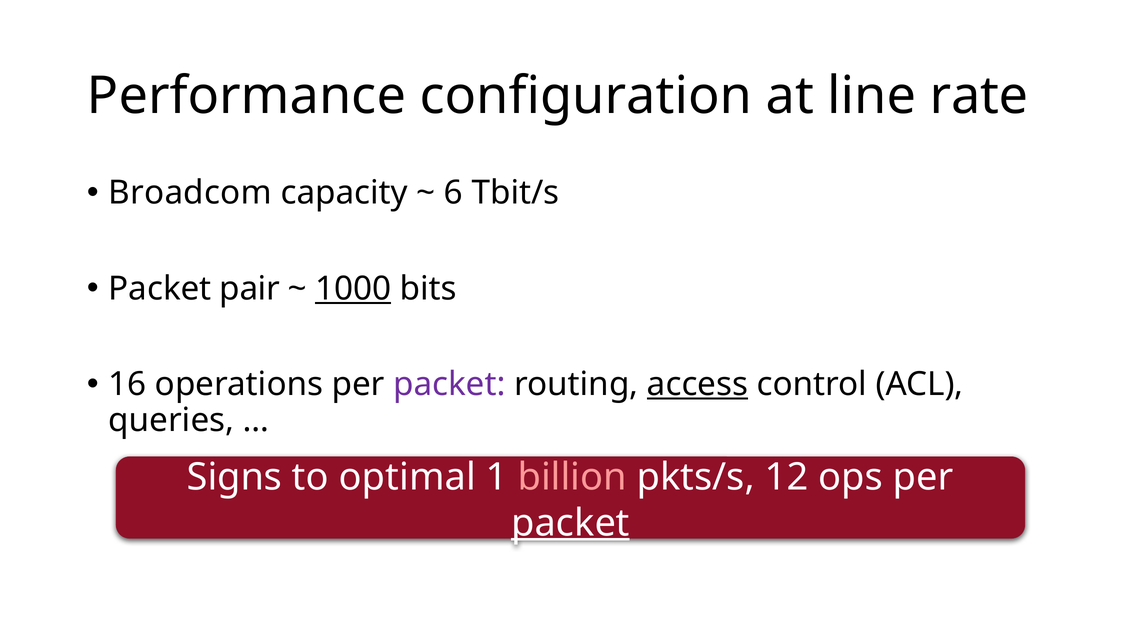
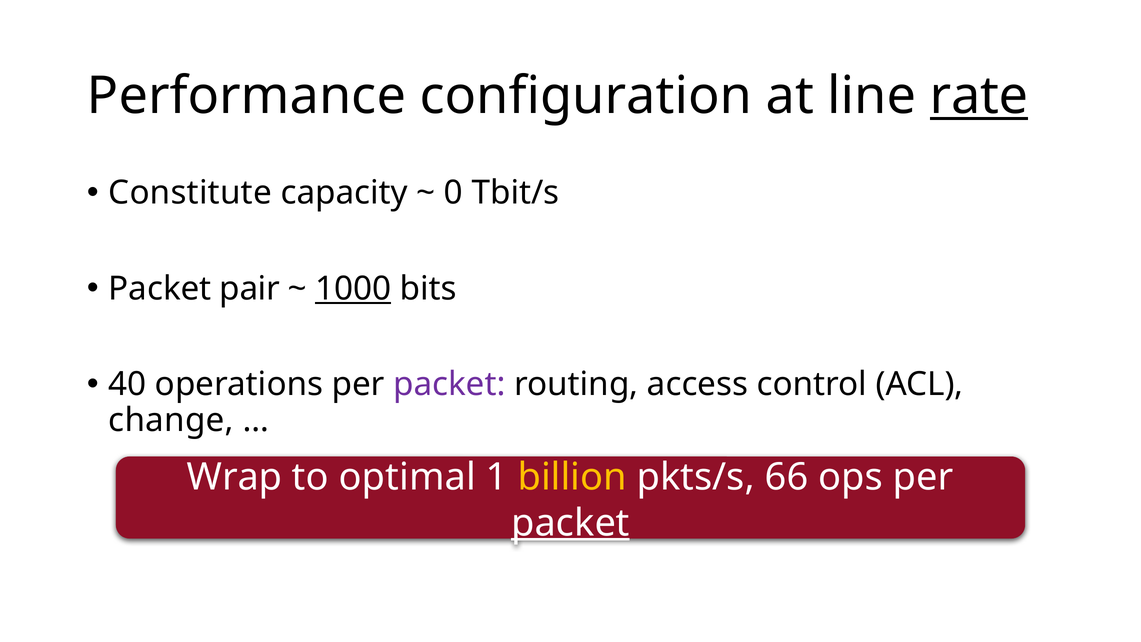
rate underline: none -> present
Broadcom: Broadcom -> Constitute
6: 6 -> 0
16: 16 -> 40
access underline: present -> none
queries: queries -> change
Signs: Signs -> Wrap
billion colour: pink -> yellow
12: 12 -> 66
